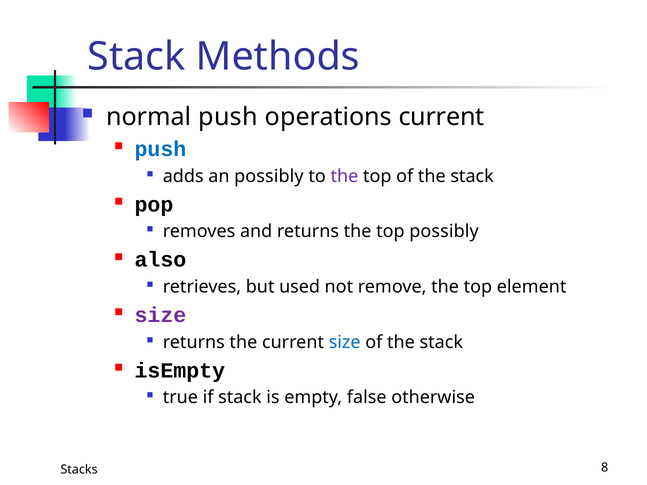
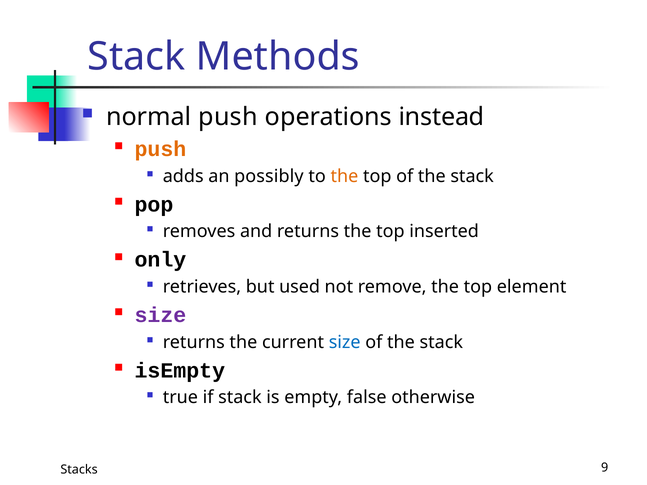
operations current: current -> instead
push at (160, 149) colour: blue -> orange
the at (344, 176) colour: purple -> orange
top possibly: possibly -> inserted
also: also -> only
8: 8 -> 9
